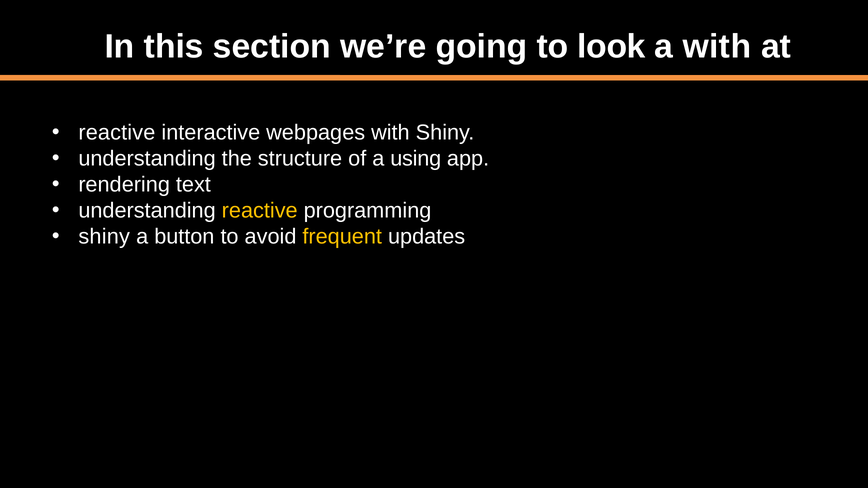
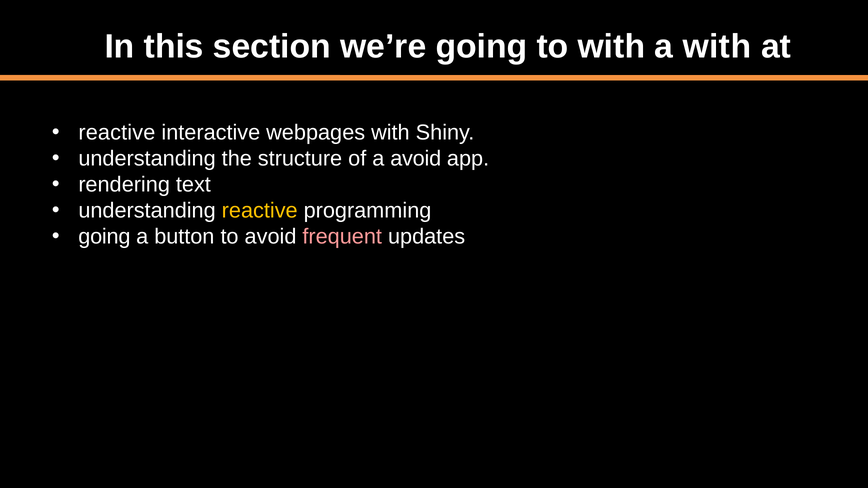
to look: look -> with
a using: using -> avoid
shiny at (104, 237): shiny -> going
frequent colour: yellow -> pink
